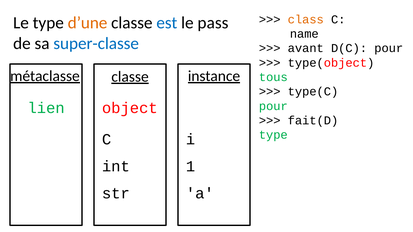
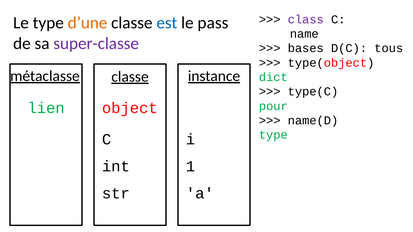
class colour: orange -> purple
super-classe colour: blue -> purple
avant: avant -> bases
D(C pour: pour -> tous
tous: tous -> dict
fait(D: fait(D -> name(D
